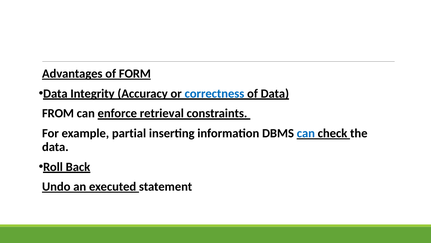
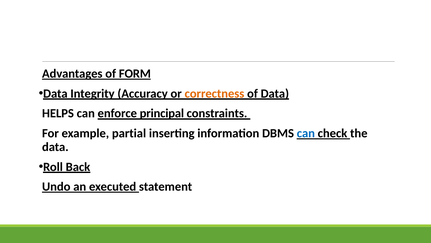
correctness colour: blue -> orange
FROM: FROM -> HELPS
retrieval: retrieval -> principal
